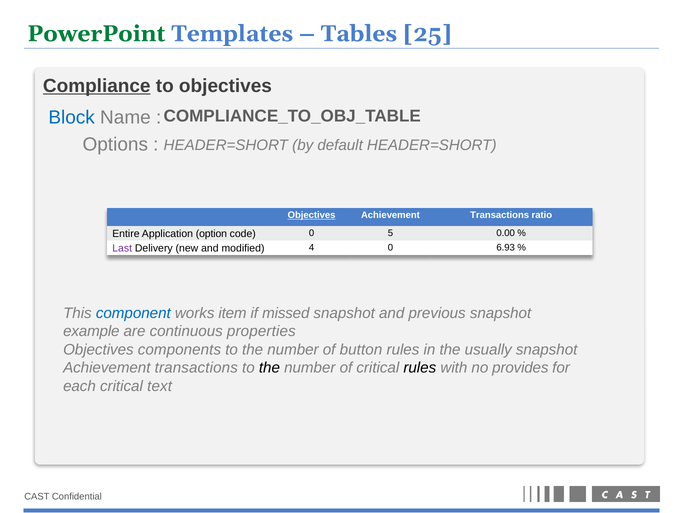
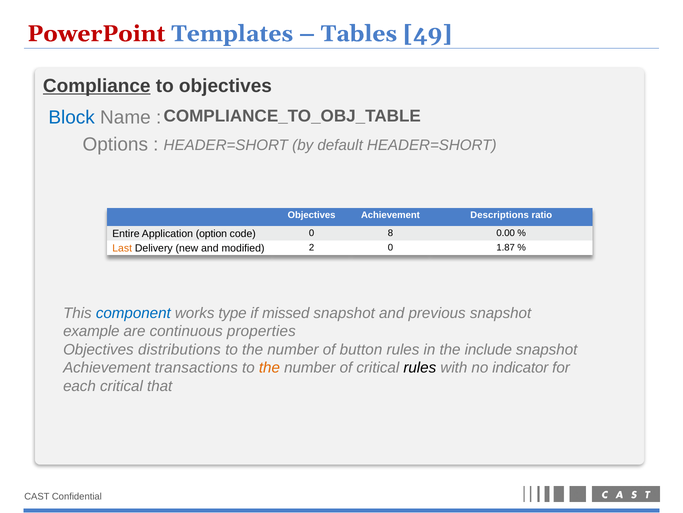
PowerPoint colour: green -> red
25: 25 -> 49
Objectives at (312, 215) underline: present -> none
Transactions at (500, 215): Transactions -> Descriptions
5: 5 -> 8
Last colour: purple -> orange
4: 4 -> 2
6.93: 6.93 -> 1.87
item: item -> type
components: components -> distributions
usually: usually -> include
the at (269, 367) colour: black -> orange
provides: provides -> indicator
text: text -> that
